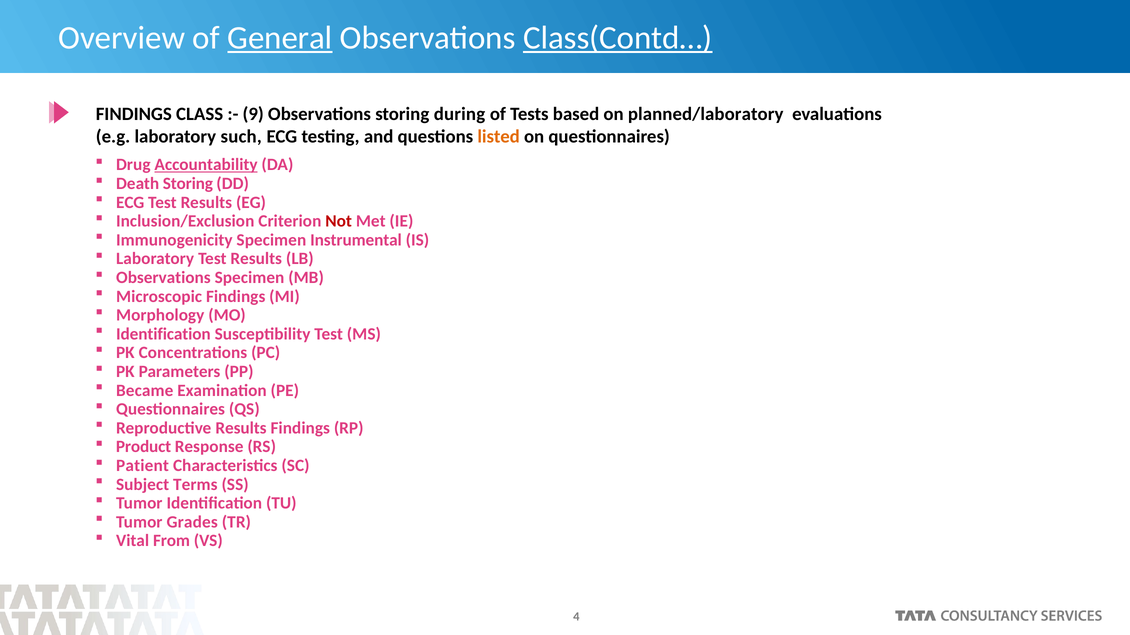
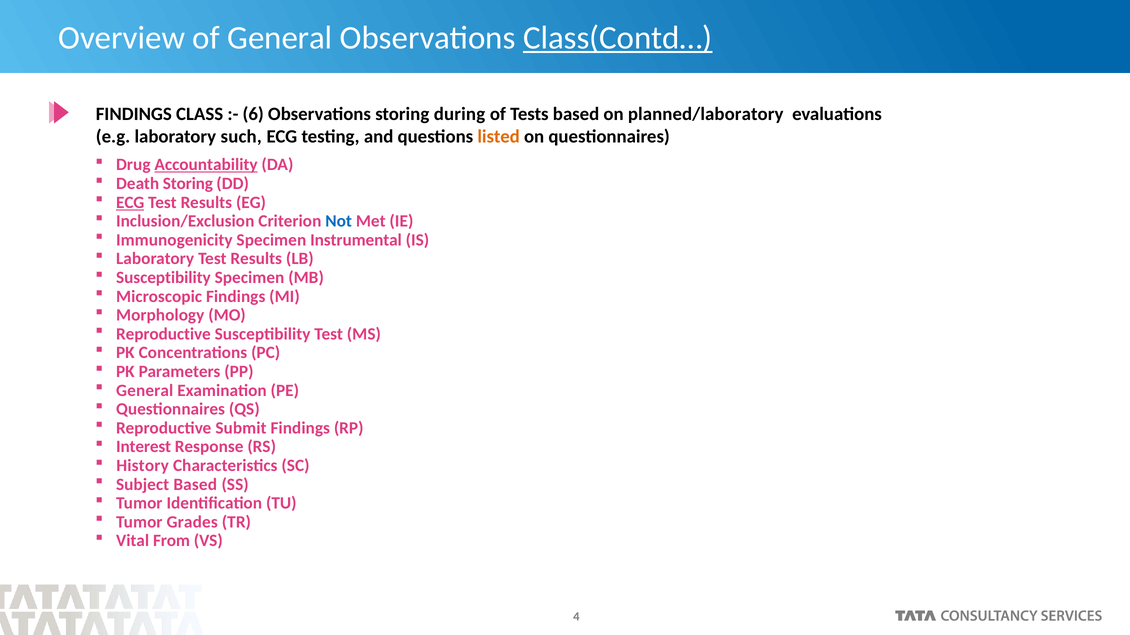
General at (280, 38) underline: present -> none
9: 9 -> 6
ECG at (130, 203) underline: none -> present
Not colour: red -> blue
Observations at (163, 278): Observations -> Susceptibility
Identification at (163, 334): Identification -> Reproductive
Became at (145, 391): Became -> General
Reproductive Results: Results -> Submit
Product: Product -> Interest
Patient: Patient -> History
Subject Terms: Terms -> Based
